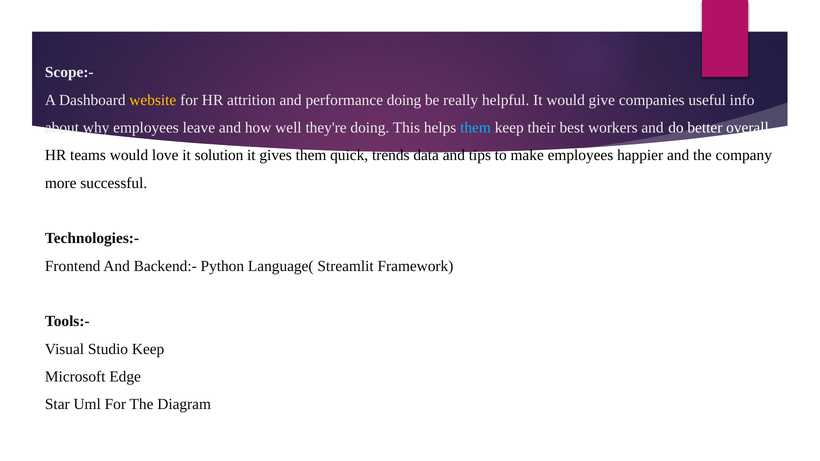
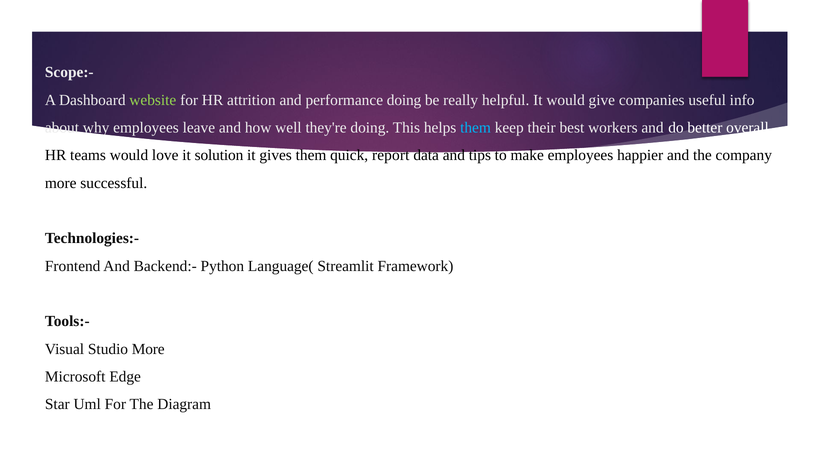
website colour: yellow -> light green
trends: trends -> report
Studio Keep: Keep -> More
